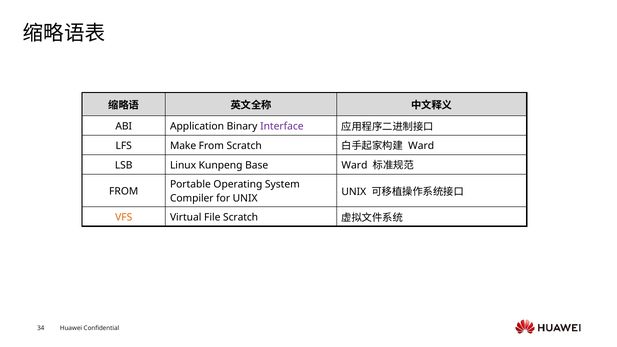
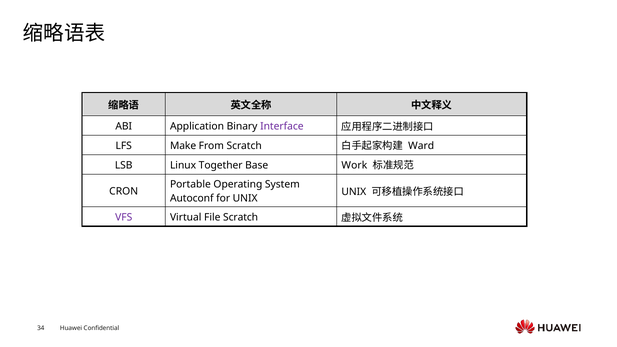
Kunpeng: Kunpeng -> Together
Base Ward: Ward -> Work
FROM at (124, 191): FROM -> CRON
Compiler: Compiler -> Autoconf
VFS colour: orange -> purple
